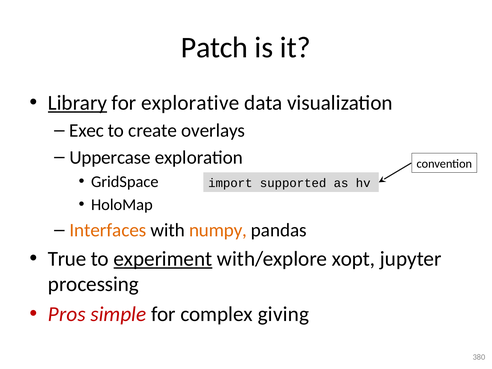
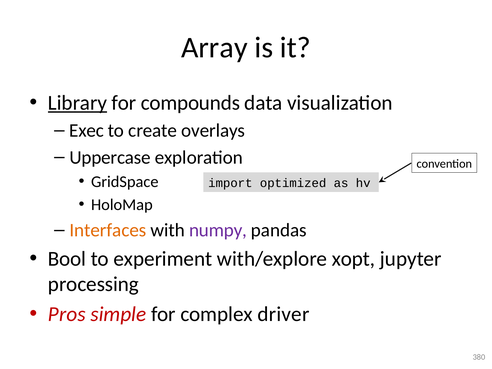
Patch: Patch -> Array
explorative: explorative -> compounds
supported: supported -> optimized
numpy colour: orange -> purple
True: True -> Bool
experiment underline: present -> none
giving: giving -> driver
